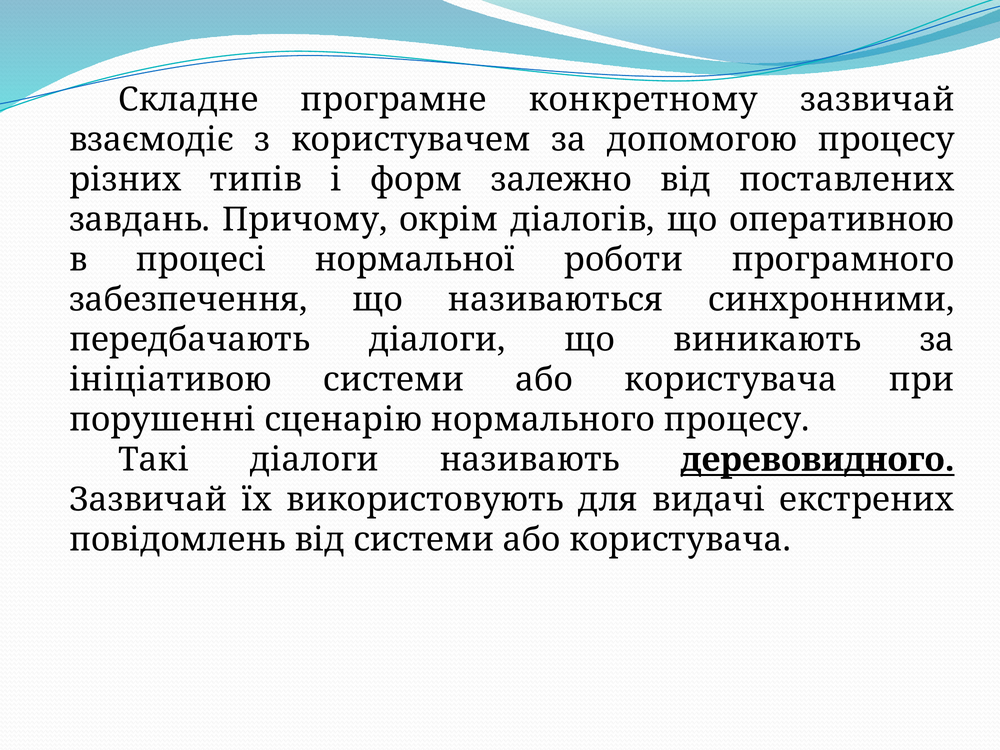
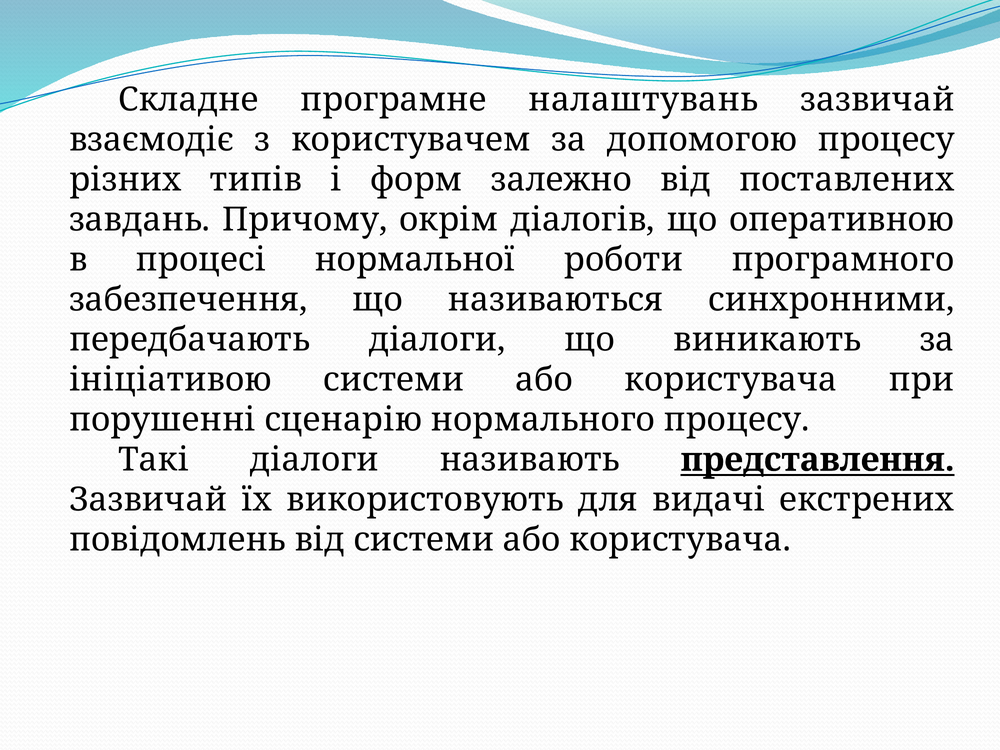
конкретному: конкретному -> налаштувань
деревовидного: деревовидного -> представлення
